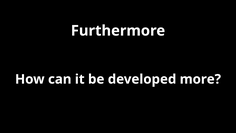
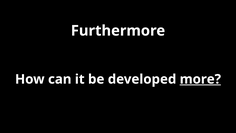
more underline: none -> present
